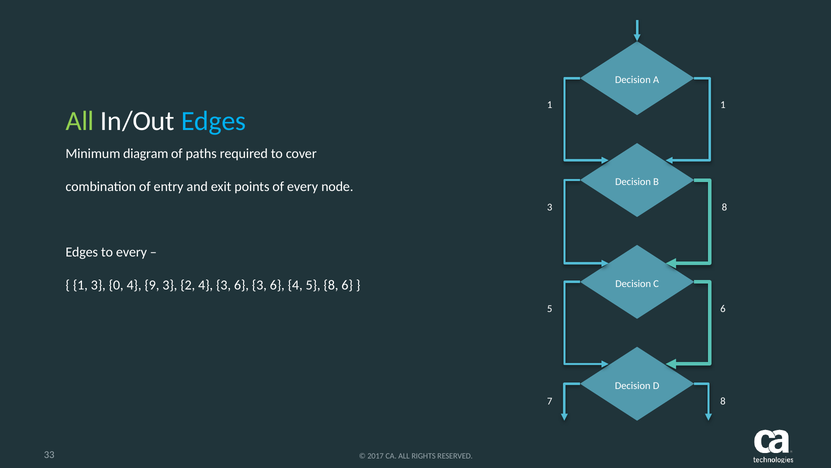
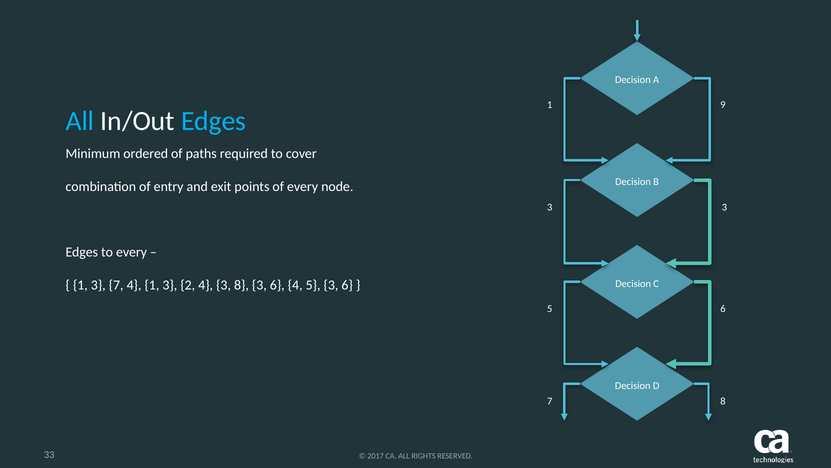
1 1: 1 -> 9
All at (80, 121) colour: light green -> light blue
diagram: diagram -> ordered
3 8: 8 -> 3
3 0: 0 -> 7
4 9: 9 -> 1
4 3 6: 6 -> 8
5 8: 8 -> 3
